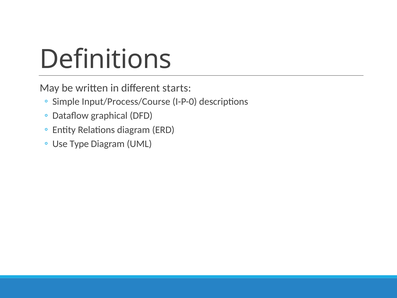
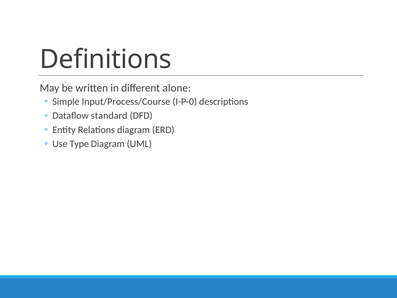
starts: starts -> alone
graphical: graphical -> standard
